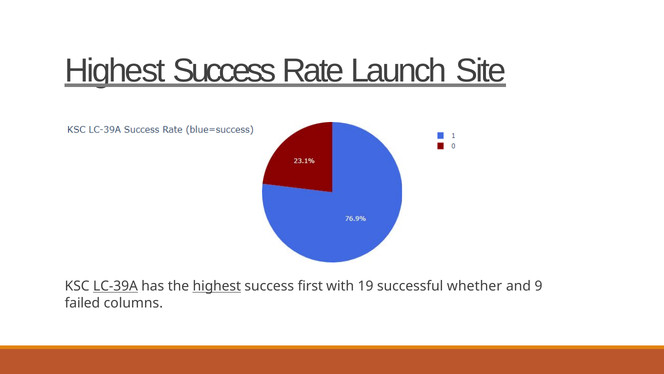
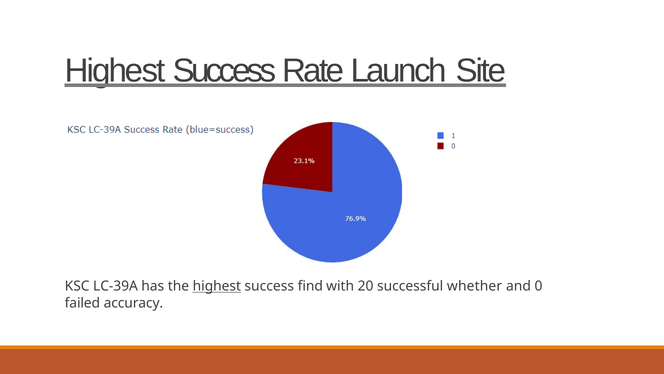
LC-39A underline: present -> none
first: first -> find
19: 19 -> 20
9: 9 -> 0
columns: columns -> accuracy
